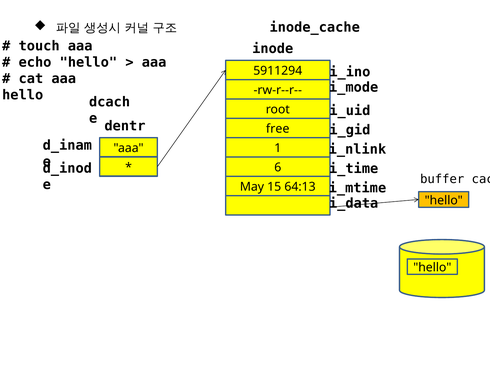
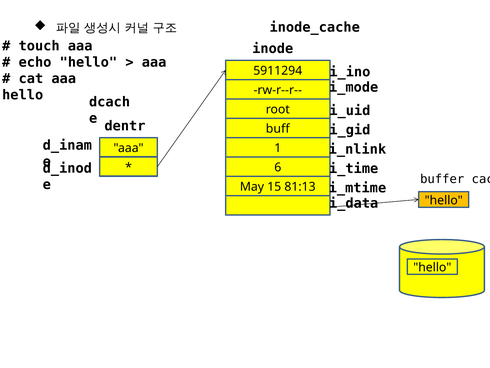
free: free -> buff
64:13: 64:13 -> 81:13
